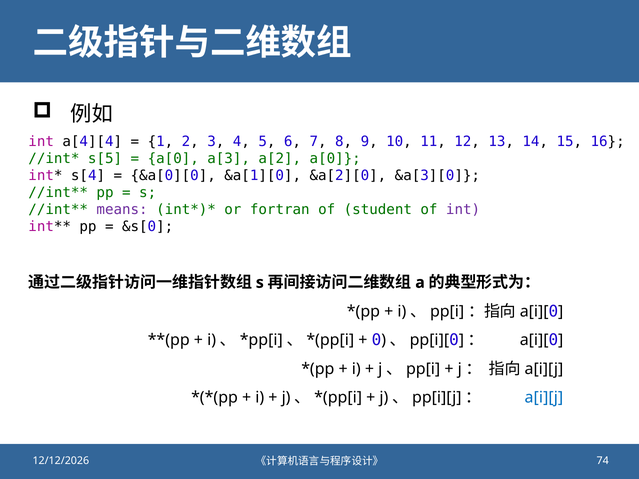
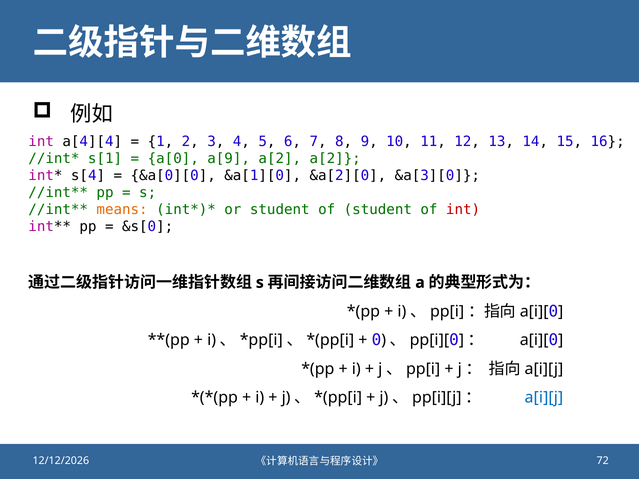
s[5: s[5 -> s[1
a[3: a[3 -> a[9
a[2 a[0: a[0 -> a[2
means colour: purple -> orange
or fortran: fortran -> student
int at (463, 210) colour: purple -> red
74: 74 -> 72
